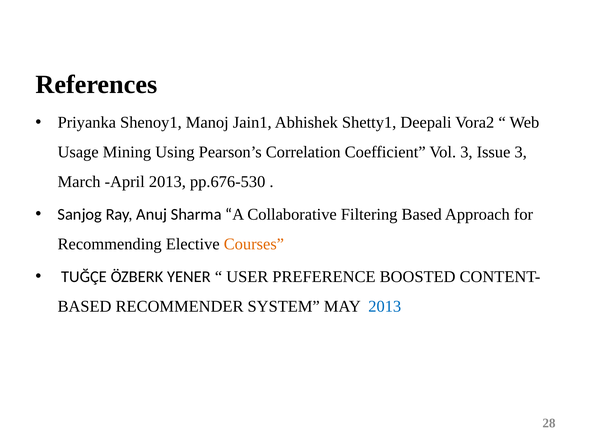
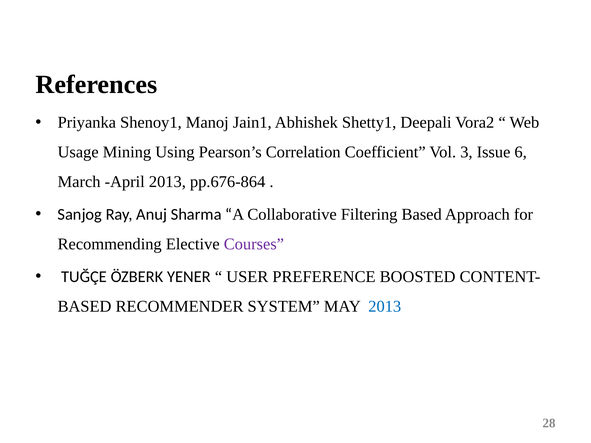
Issue 3: 3 -> 6
pp.676-530: pp.676-530 -> pp.676-864
Courses colour: orange -> purple
